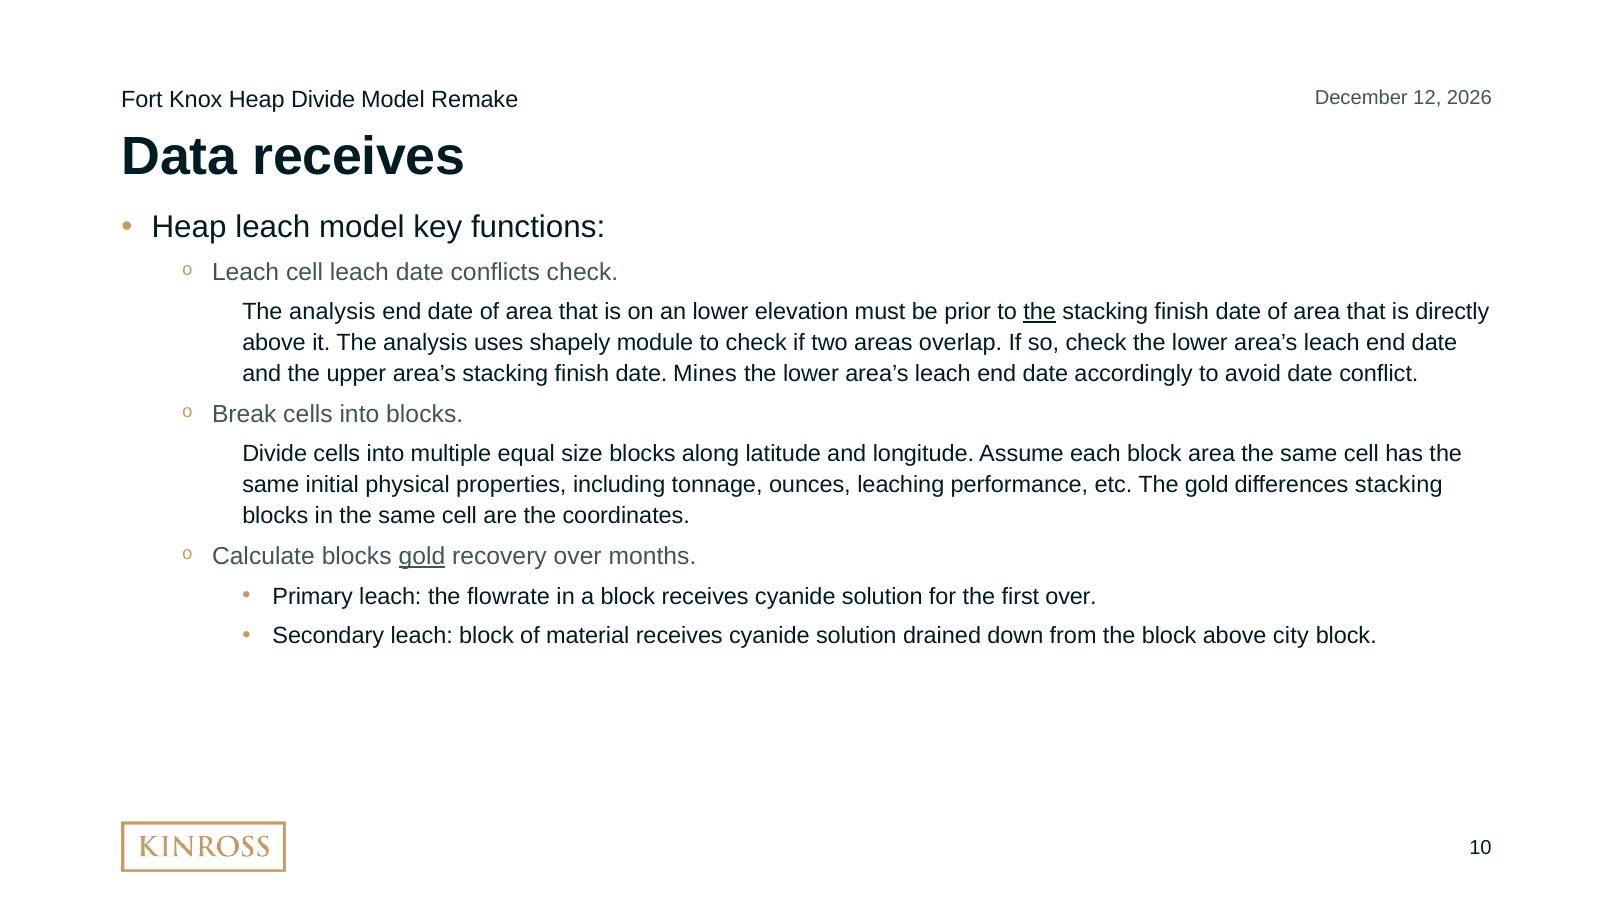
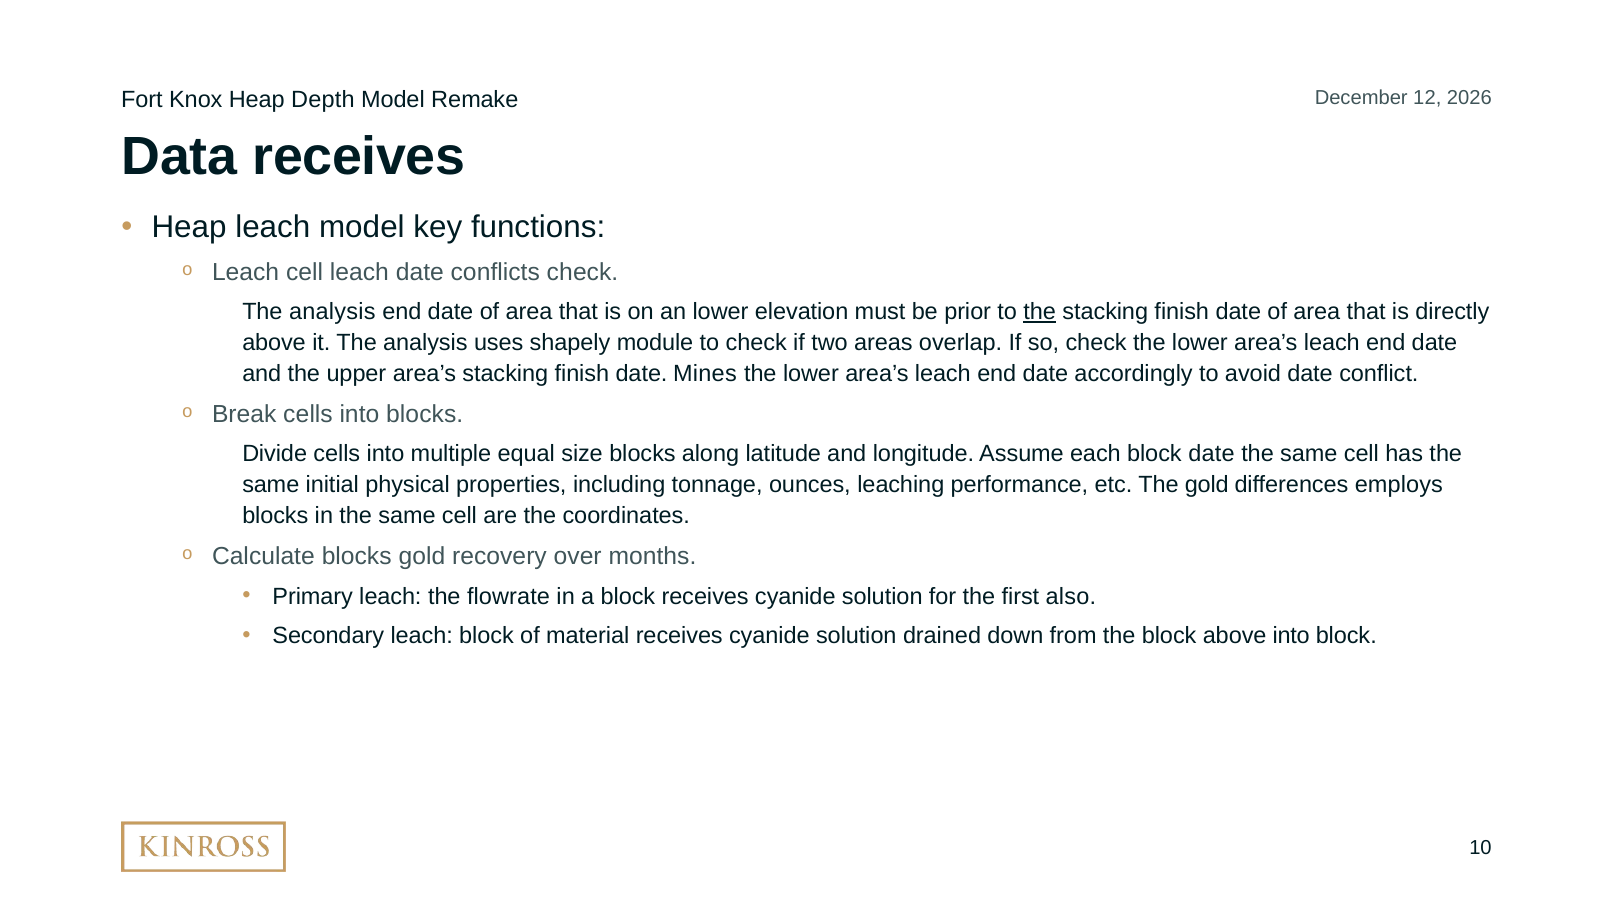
Heap Divide: Divide -> Depth
block area: area -> date
differences stacking: stacking -> employs
gold at (422, 556) underline: present -> none
first over: over -> also
above city: city -> into
